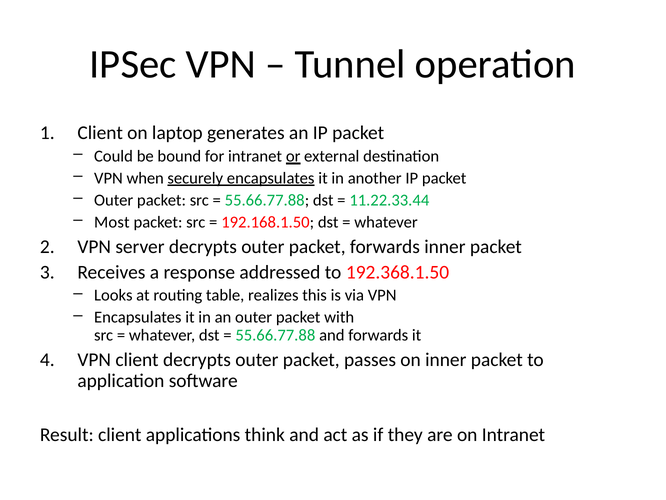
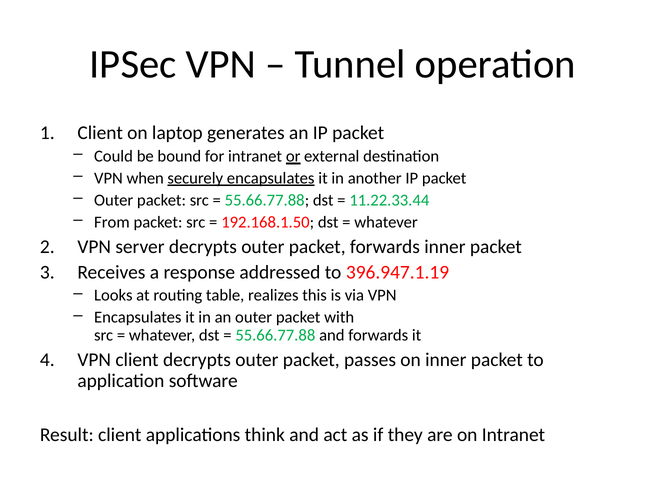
Most: Most -> From
192.368.1.50: 192.368.1.50 -> 396.947.1.19
